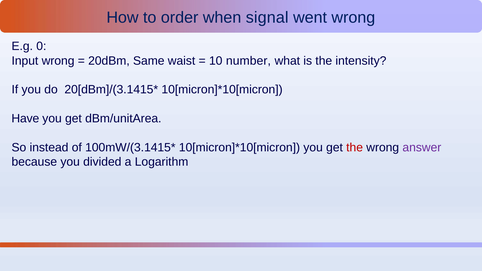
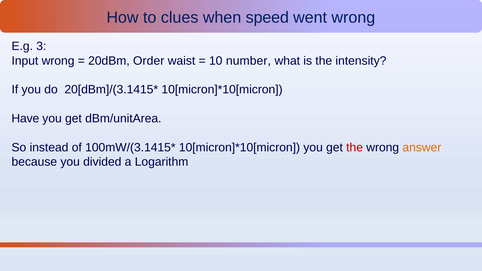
order: order -> clues
signal: signal -> speed
0: 0 -> 3
Same: Same -> Order
answer colour: purple -> orange
